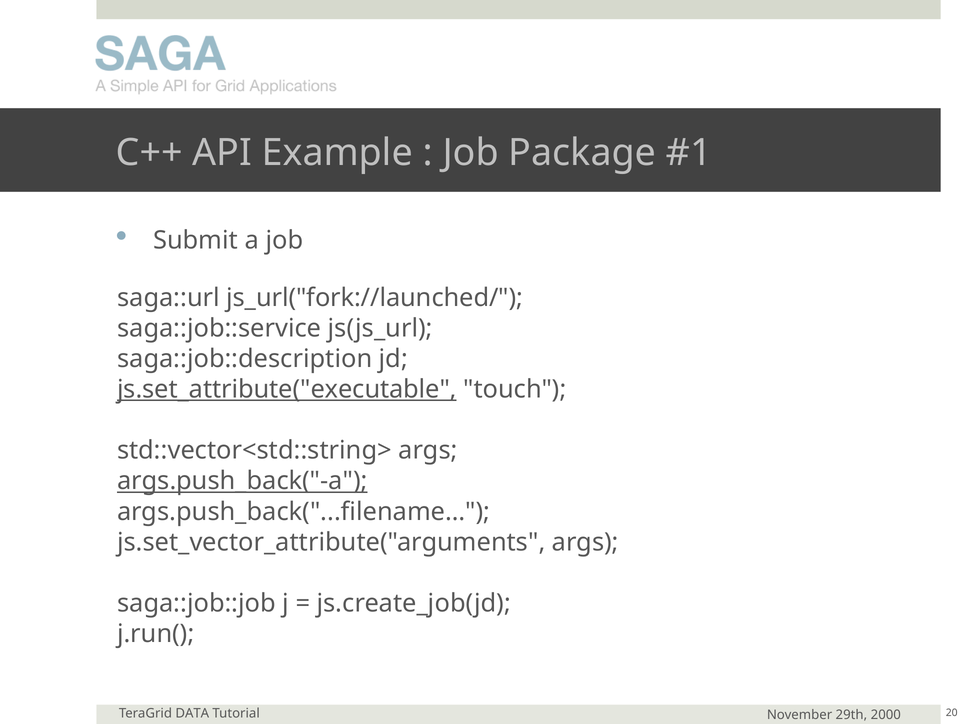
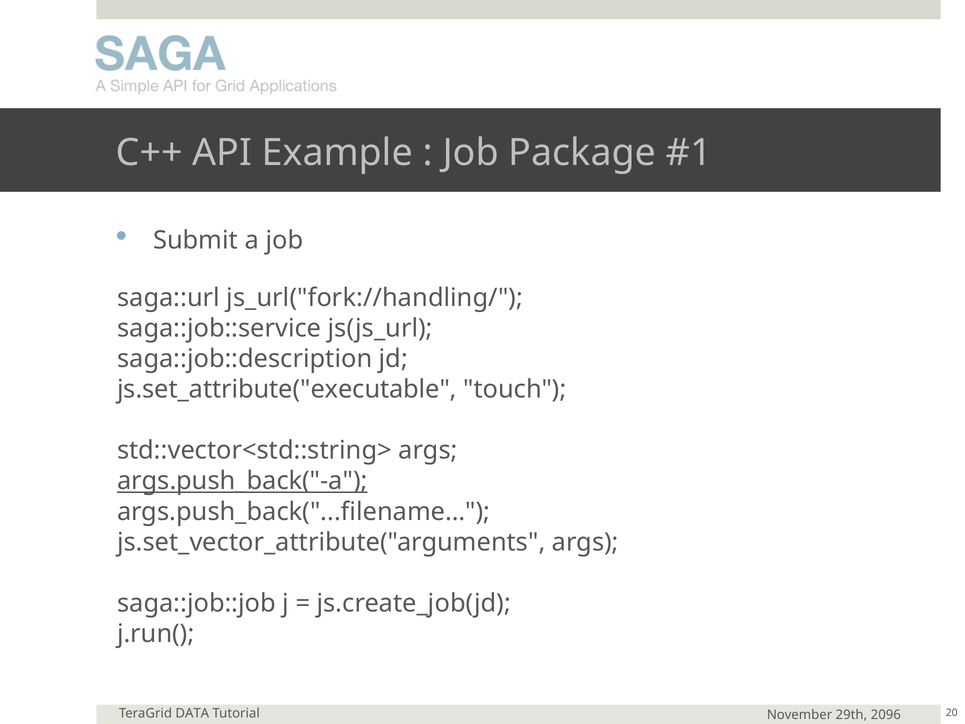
js_url("fork://launched/: js_url("fork://launched/ -> js_url("fork://handling/
js.set_attribute("executable underline: present -> none
2000: 2000 -> 2096
